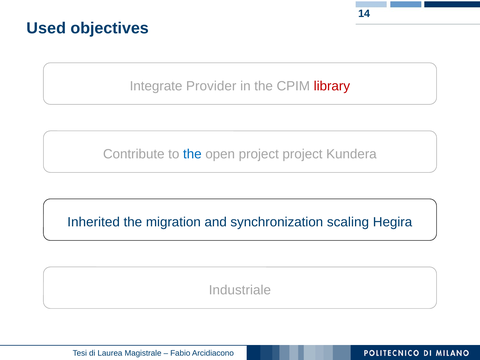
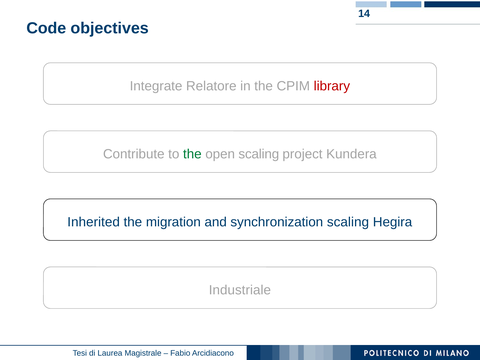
Used: Used -> Code
Provider: Provider -> Relatore
the at (192, 154) colour: blue -> green
open project: project -> scaling
